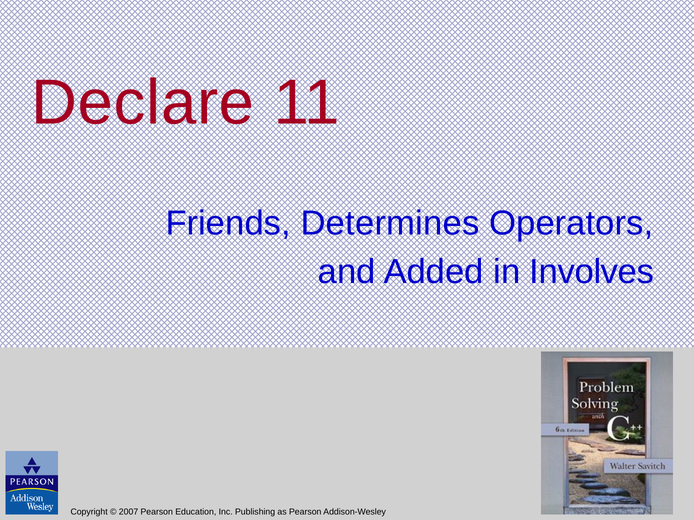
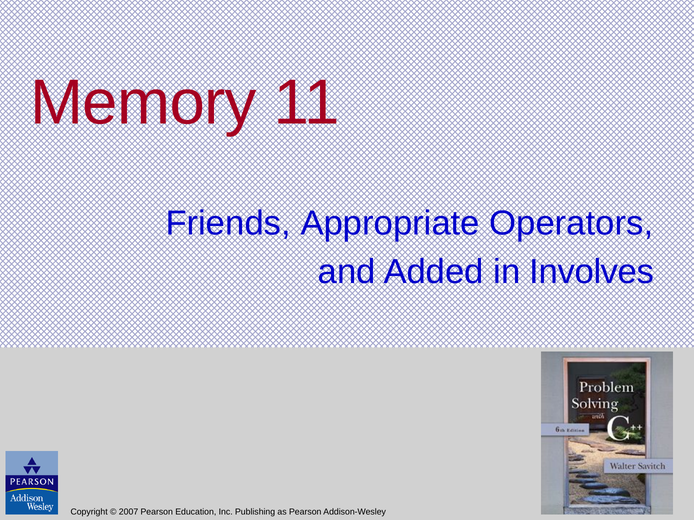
Declare: Declare -> Memory
Determines: Determines -> Appropriate
